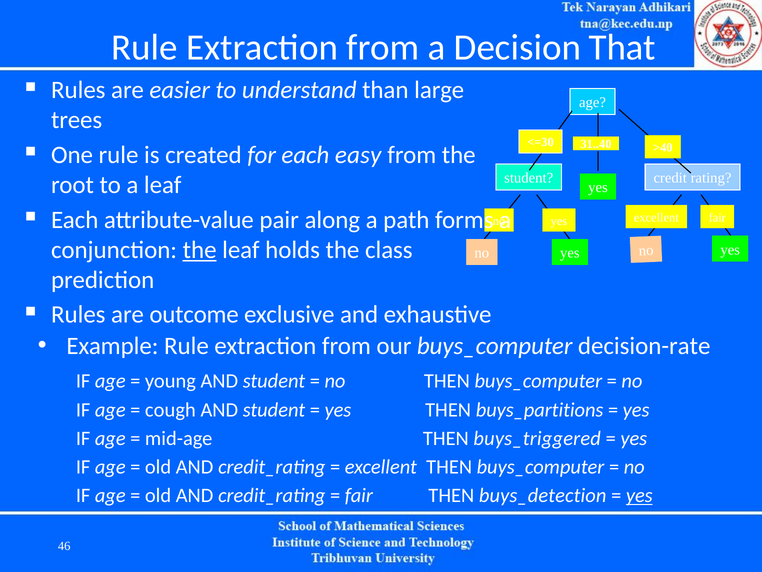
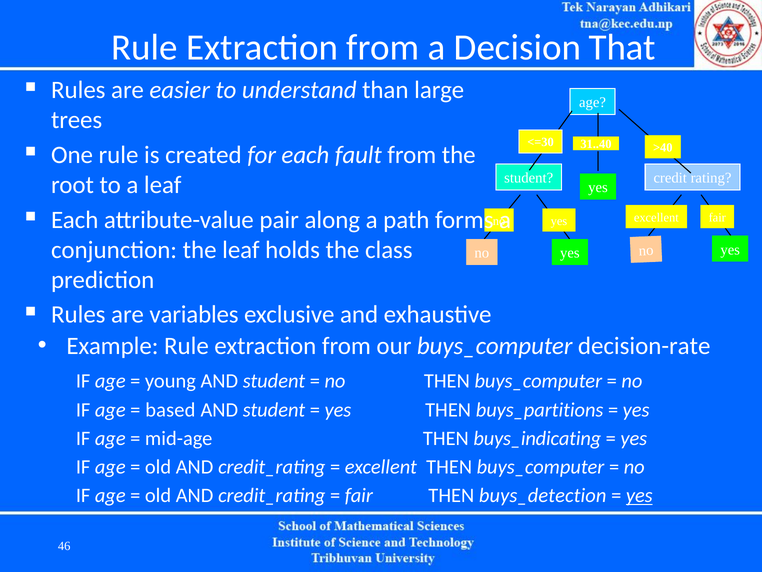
easy: easy -> fault
the at (200, 250) underline: present -> none
outcome: outcome -> variables
cough: cough -> based
buys_triggered: buys_triggered -> buys_indicating
